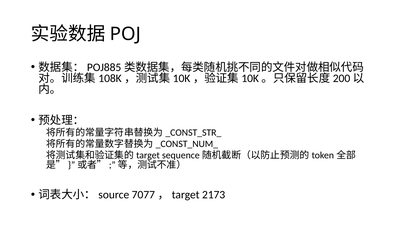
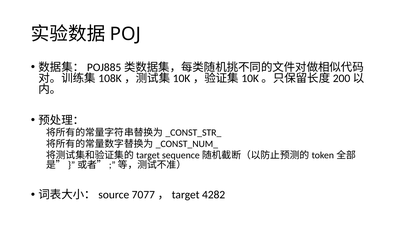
2173: 2173 -> 4282
